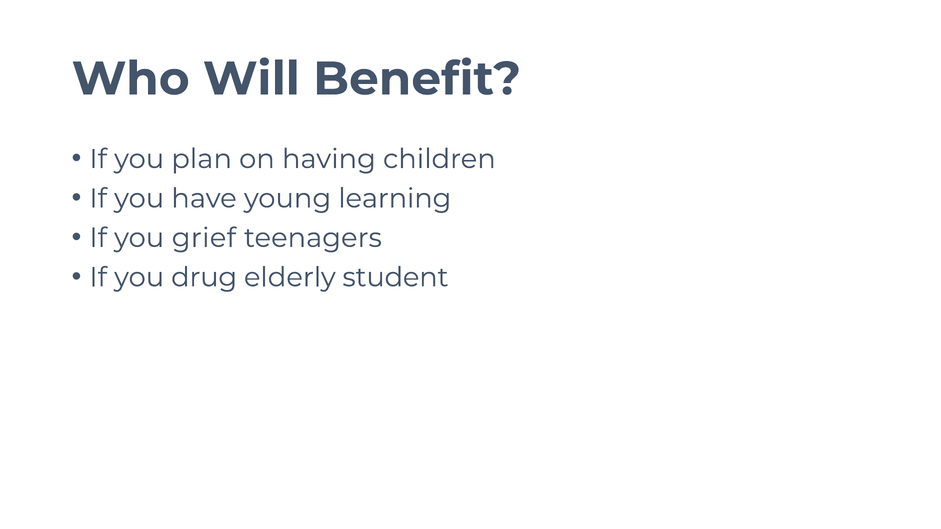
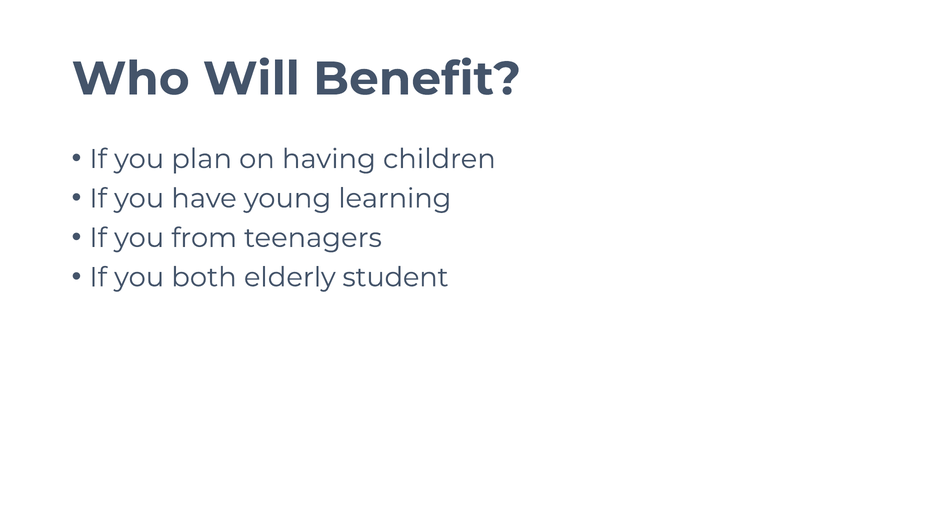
grief: grief -> from
drug: drug -> both
